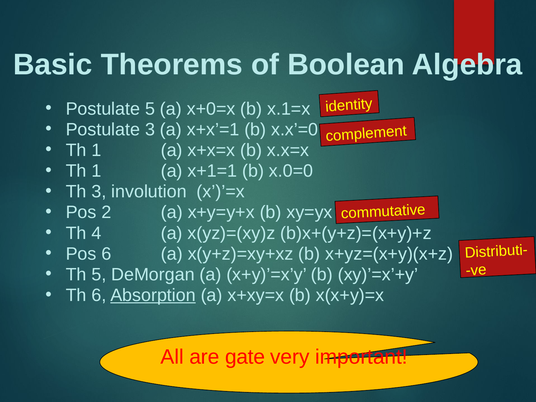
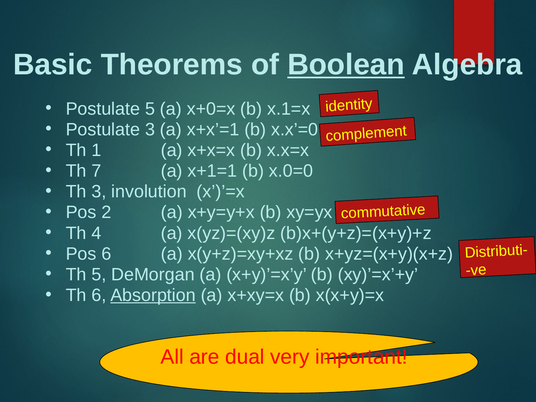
Boolean underline: none -> present
1 at (96, 171): 1 -> 7
gate: gate -> dual
